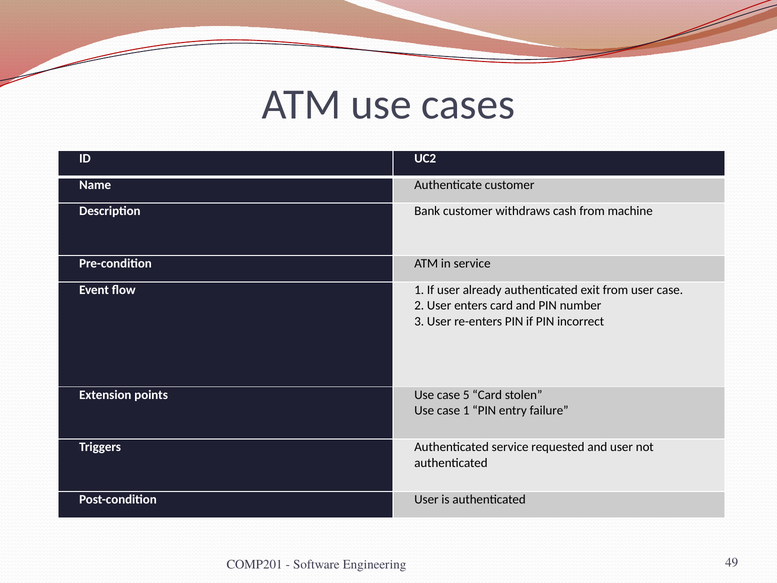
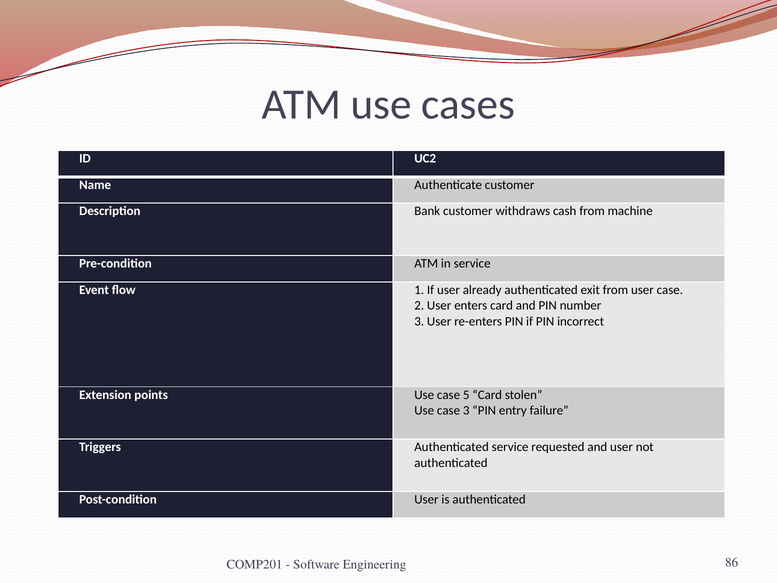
case 1: 1 -> 3
49: 49 -> 86
